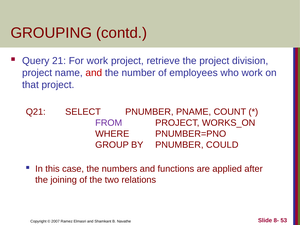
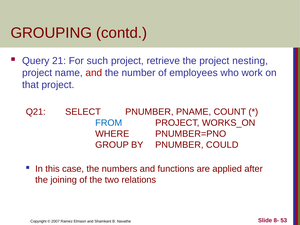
For work: work -> such
division: division -> nesting
FROM colour: purple -> blue
